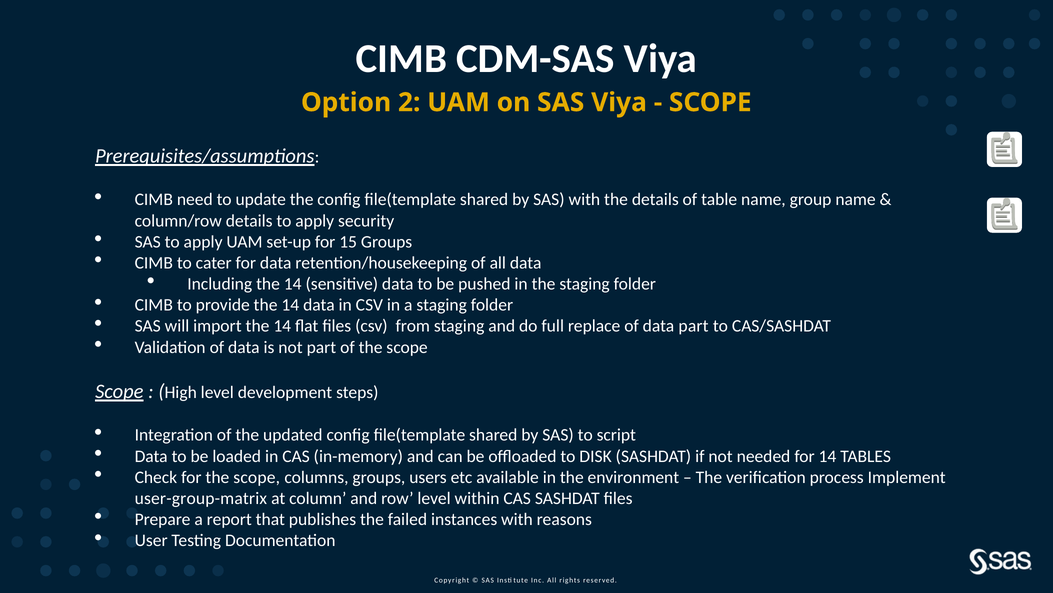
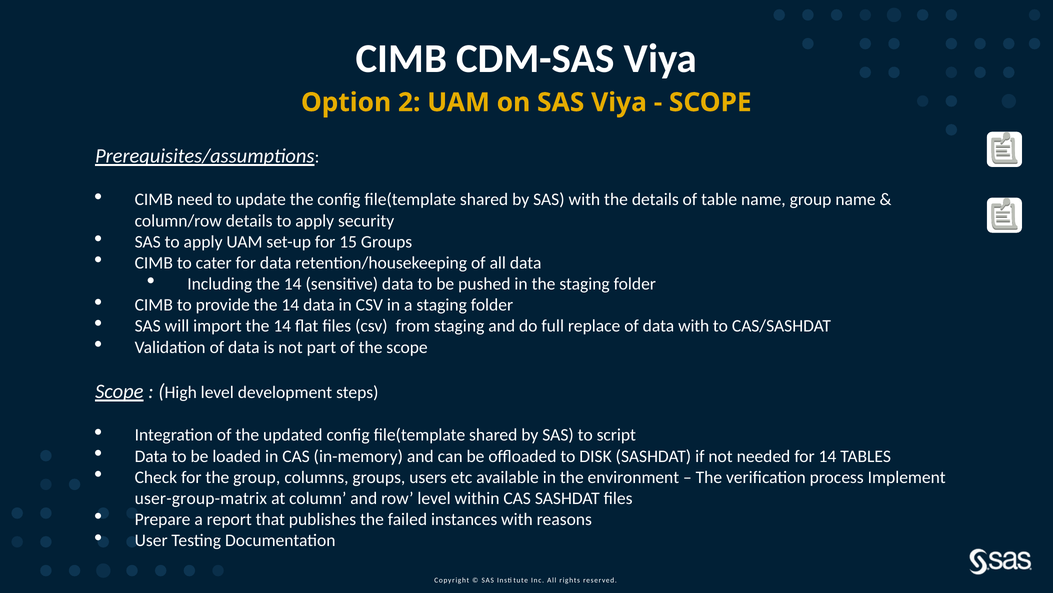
data part: part -> with
for the scope: scope -> group
